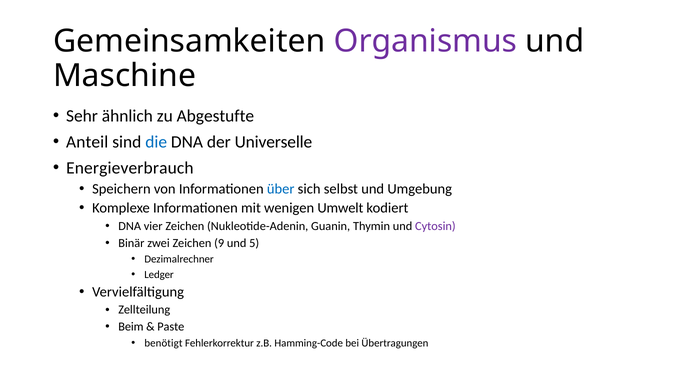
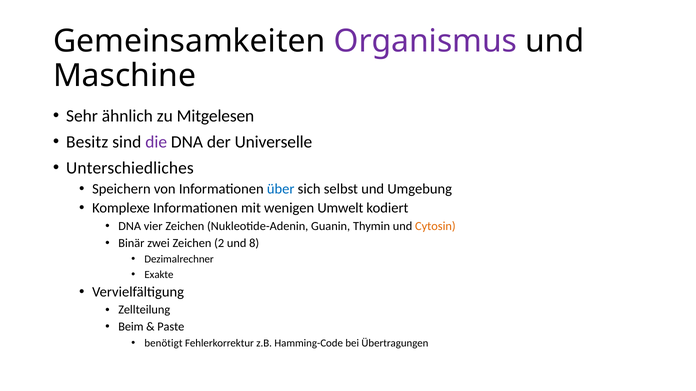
Abgestufte: Abgestufte -> Mitgelesen
Anteil: Anteil -> Besitz
die colour: blue -> purple
Energieverbrauch: Energieverbrauch -> Unterschiedliches
Cytosin colour: purple -> orange
9: 9 -> 2
5: 5 -> 8
Ledger: Ledger -> Exakte
